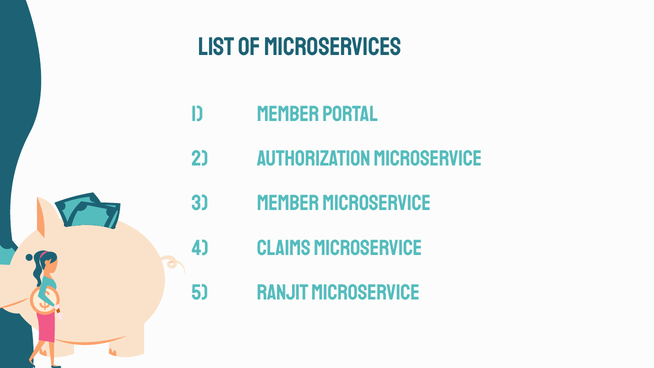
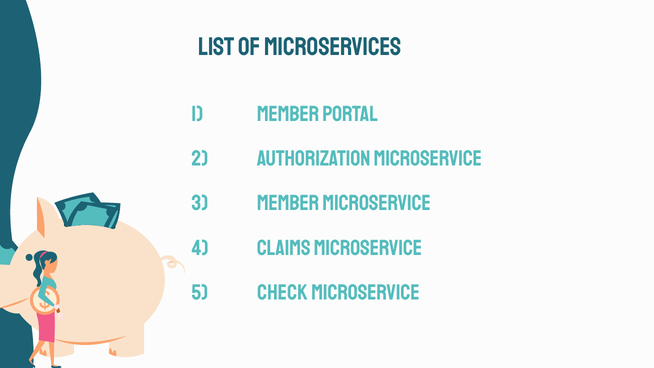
RANJIT: RANJIT -> CHECK
